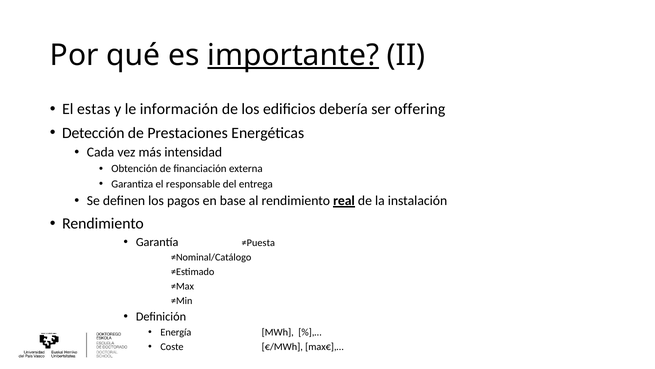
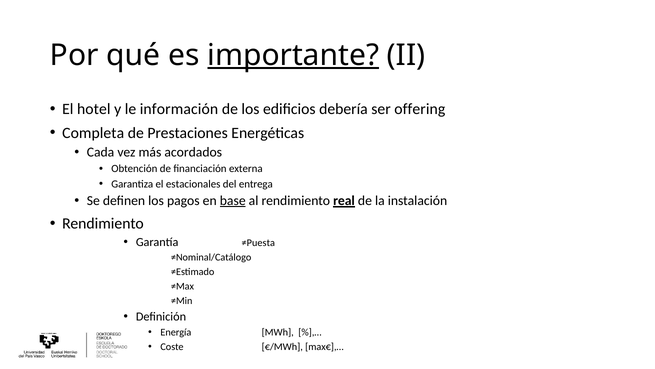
estas: estas -> hotel
Detección: Detección -> Completa
intensidad: intensidad -> acordados
responsable: responsable -> estacionales
base underline: none -> present
